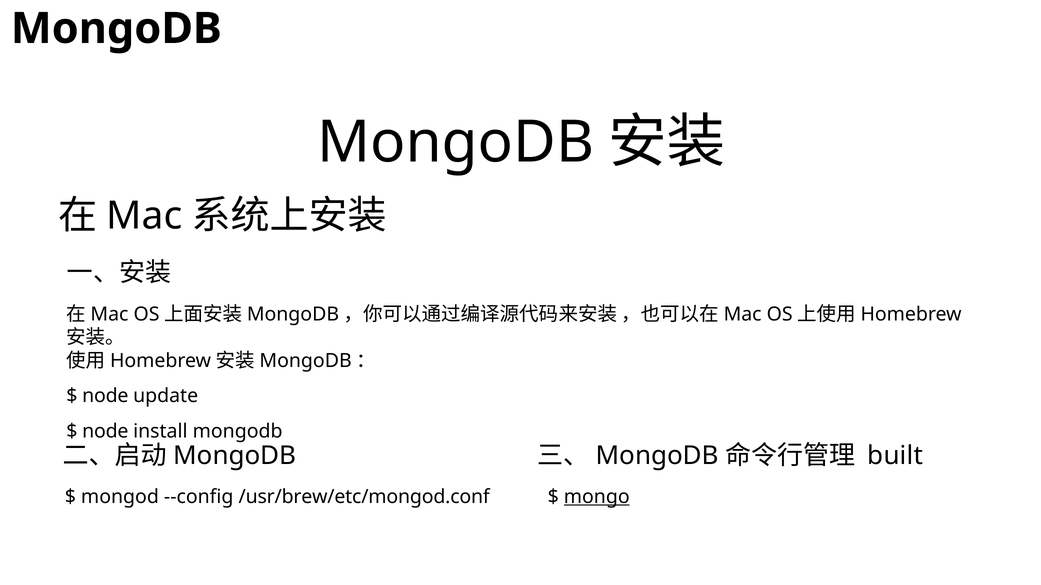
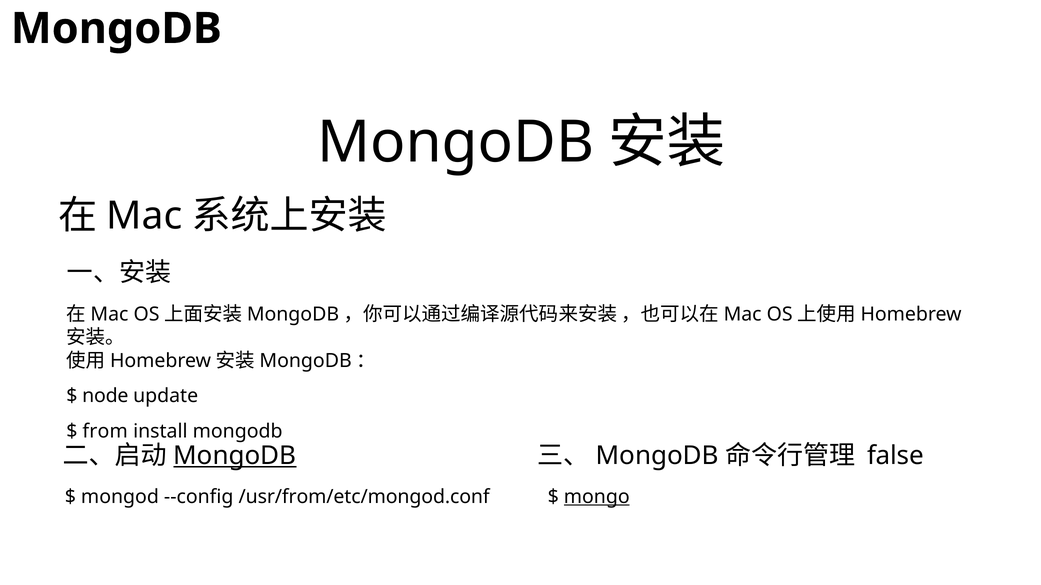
node at (105, 432): node -> from
MongoDB at (235, 456) underline: none -> present
built: built -> false
/usr/brew/etc/mongod.conf: /usr/brew/etc/mongod.conf -> /usr/from/etc/mongod.conf
